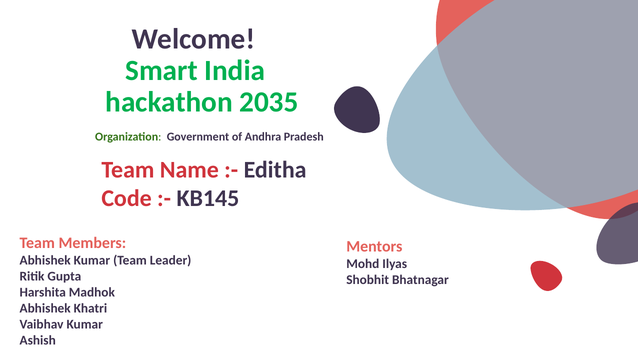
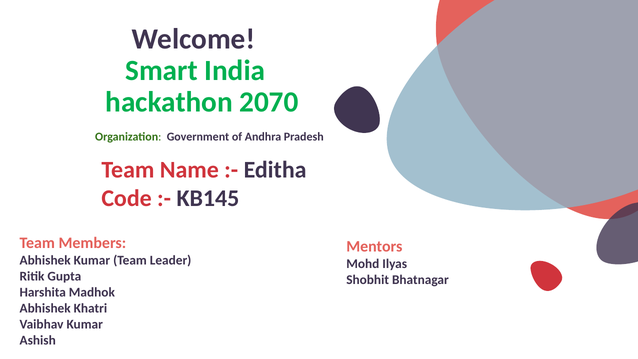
2035: 2035 -> 2070
